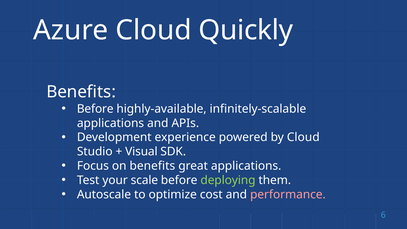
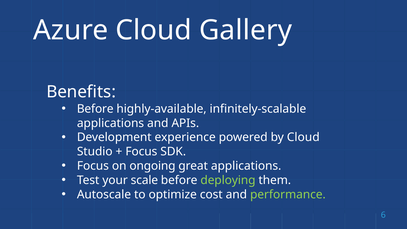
Quickly: Quickly -> Gallery
Visual at (141, 152): Visual -> Focus
on benefits: benefits -> ongoing
performance colour: pink -> light green
